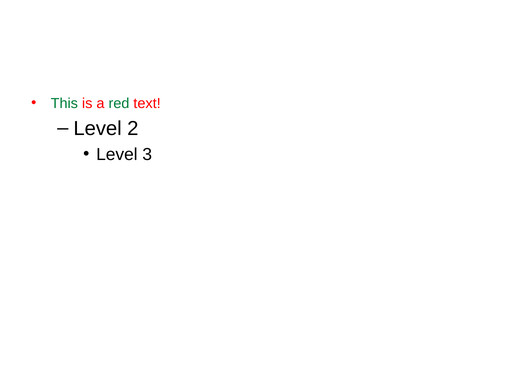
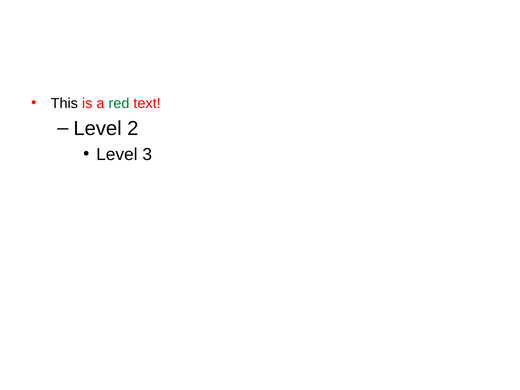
This colour: green -> black
